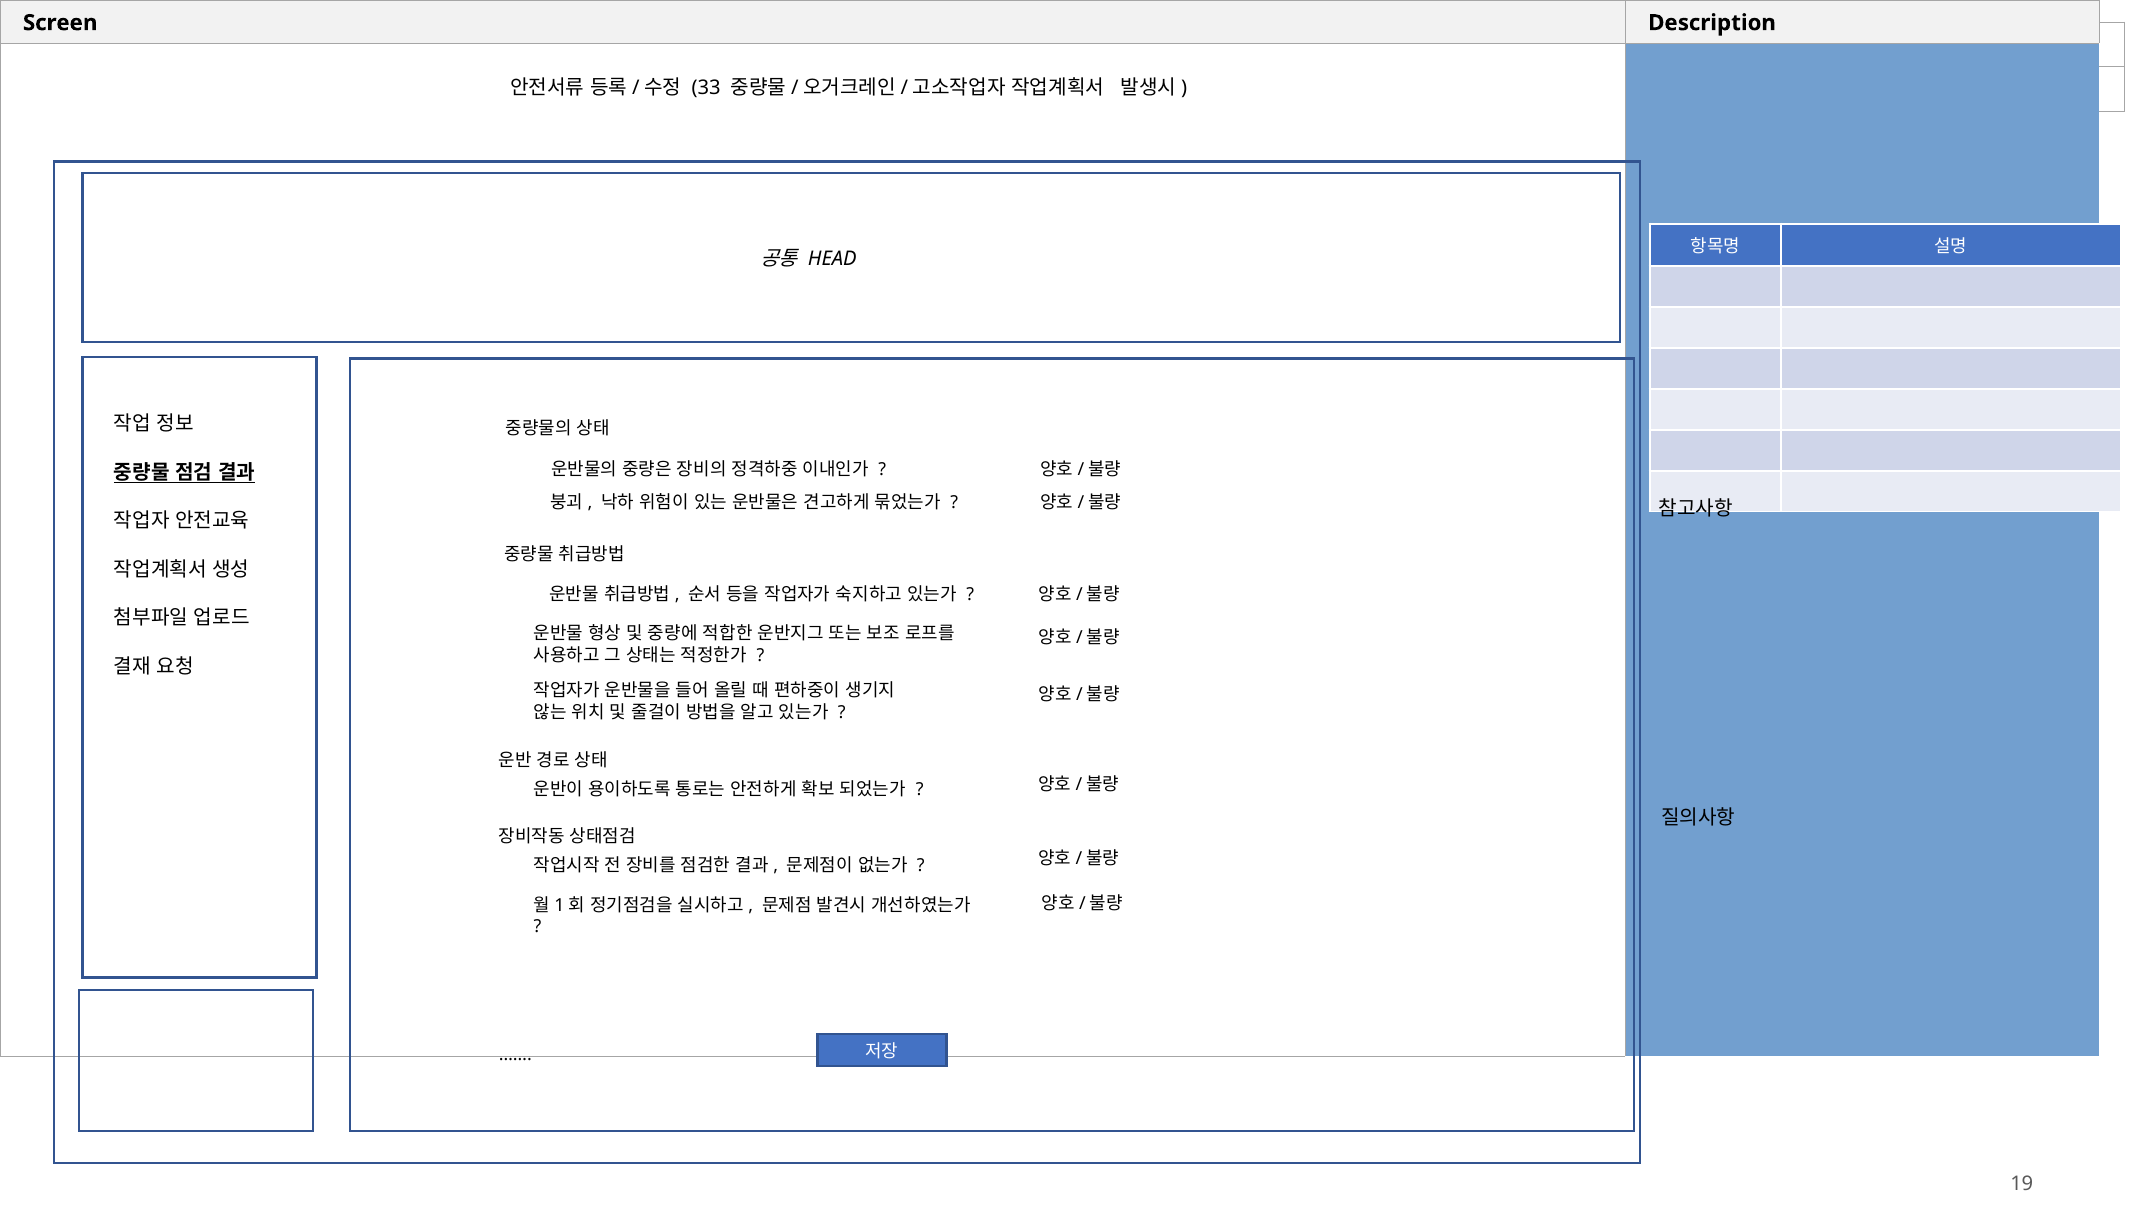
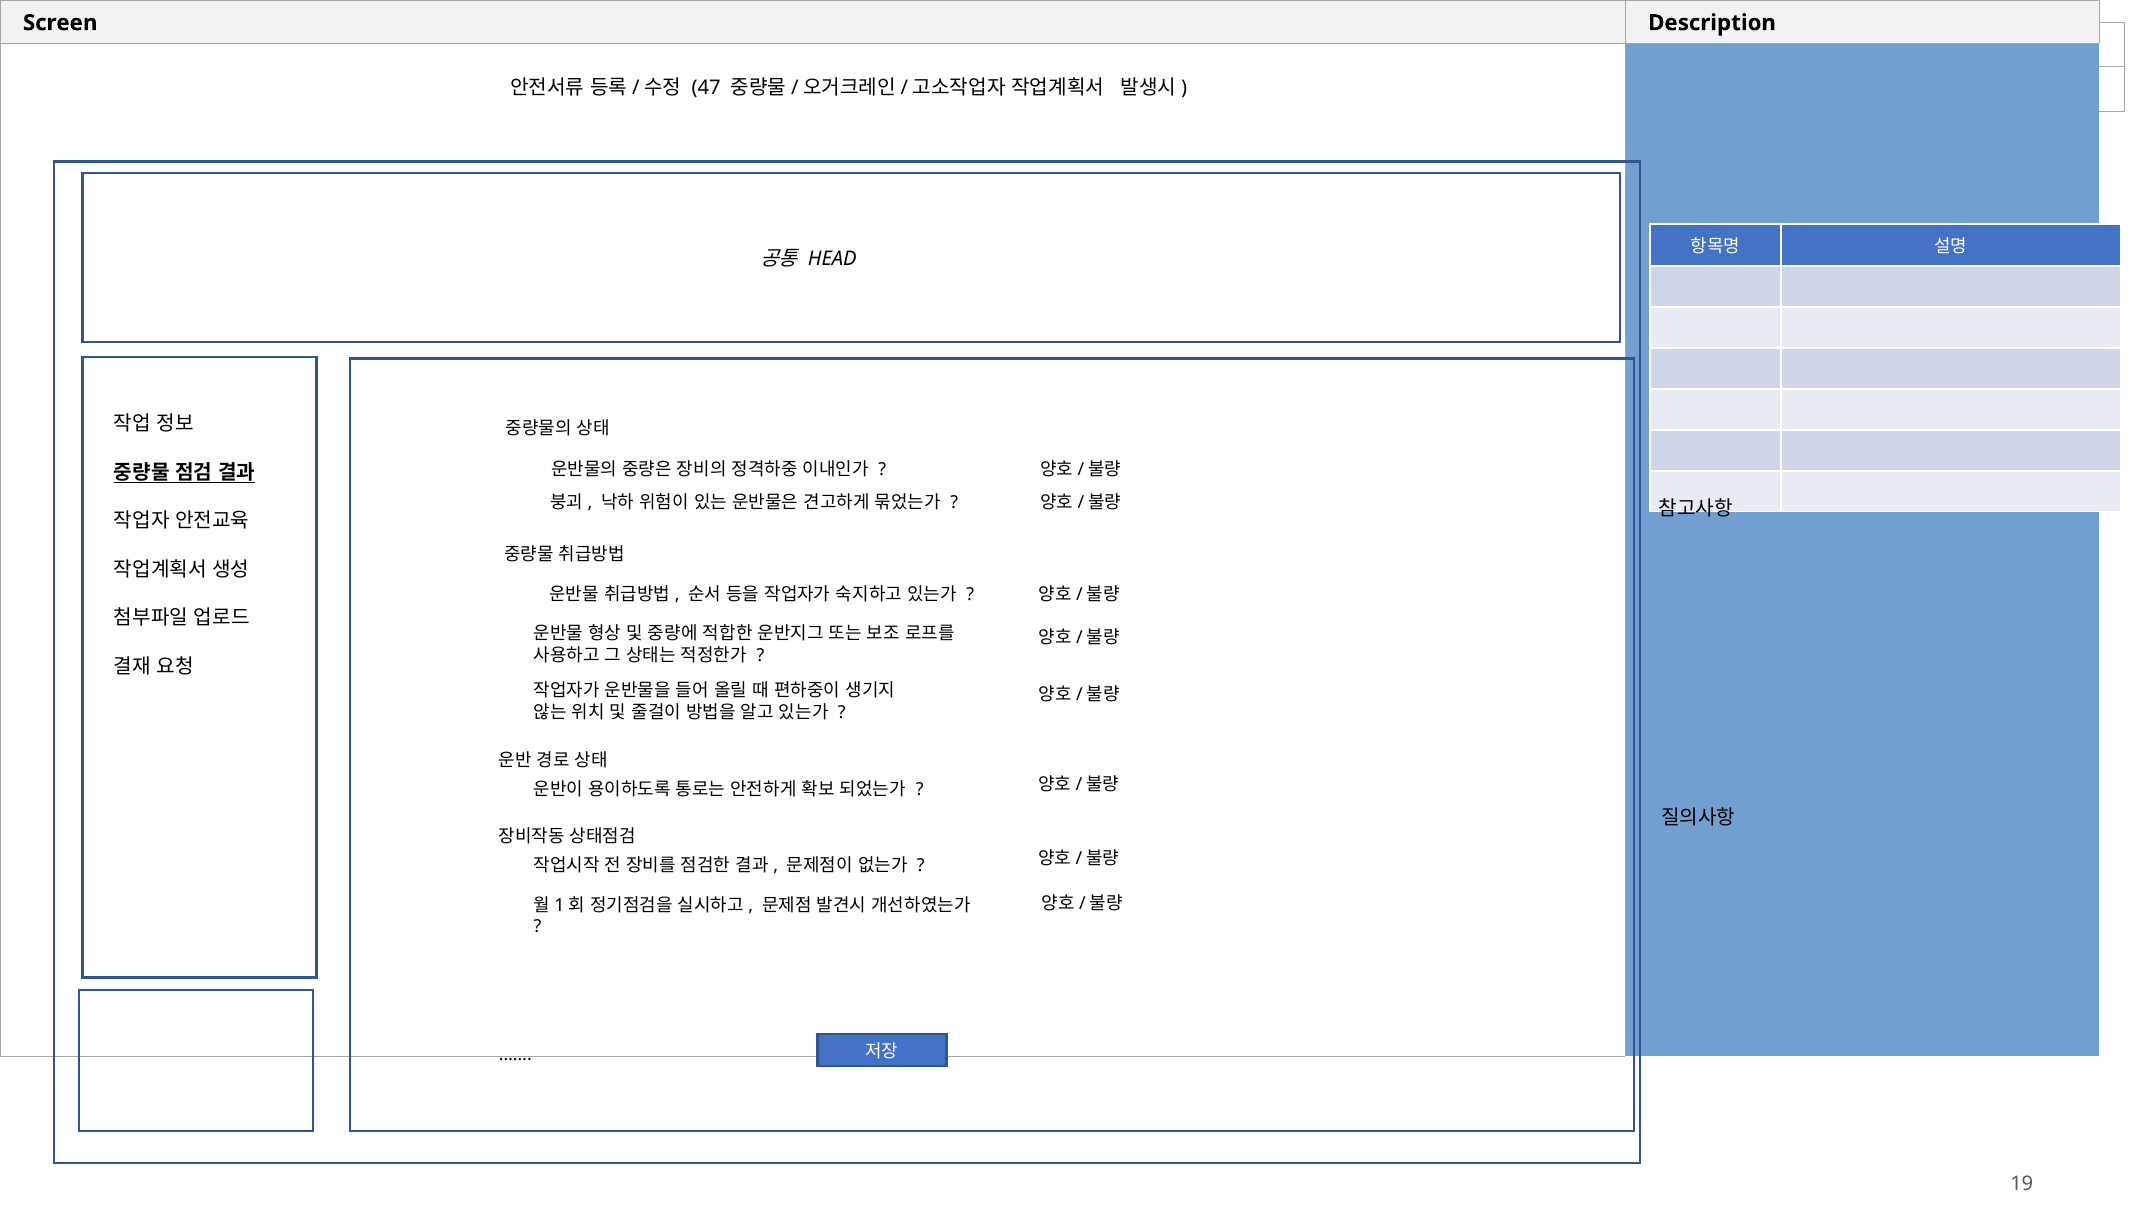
33: 33 -> 47
